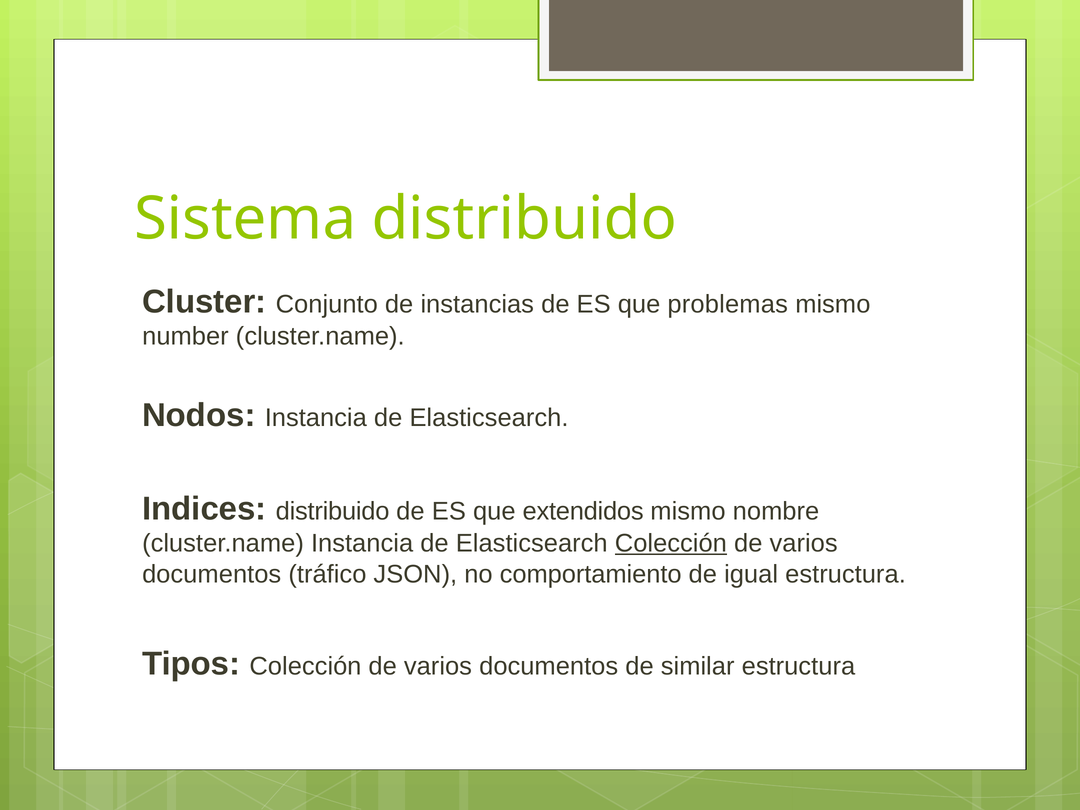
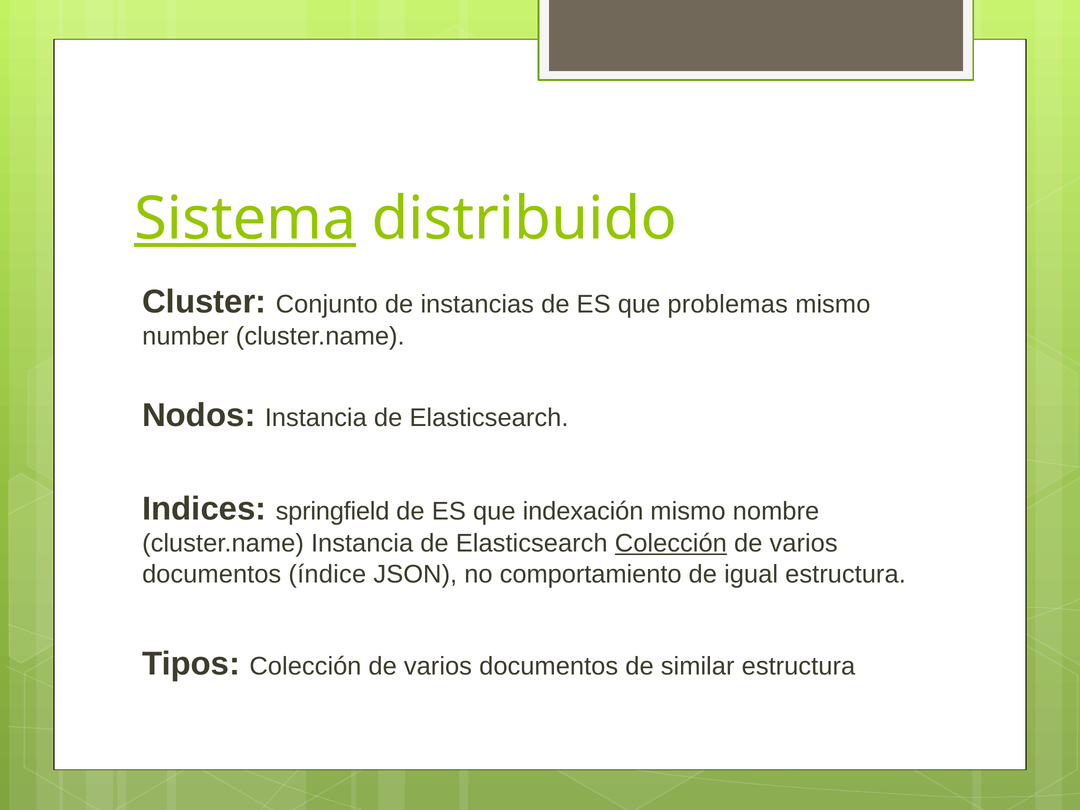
Sistema underline: none -> present
Indices distribuido: distribuido -> springfield
extendidos: extendidos -> indexación
tráfico: tráfico -> índice
